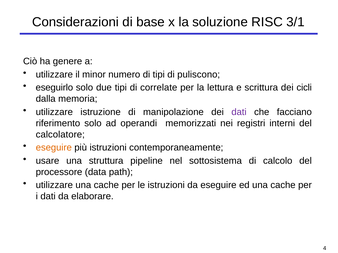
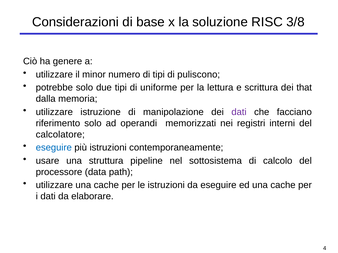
3/1: 3/1 -> 3/8
eseguirlo: eseguirlo -> potrebbe
correlate: correlate -> uniforme
cicli: cicli -> that
eseguire at (54, 148) colour: orange -> blue
